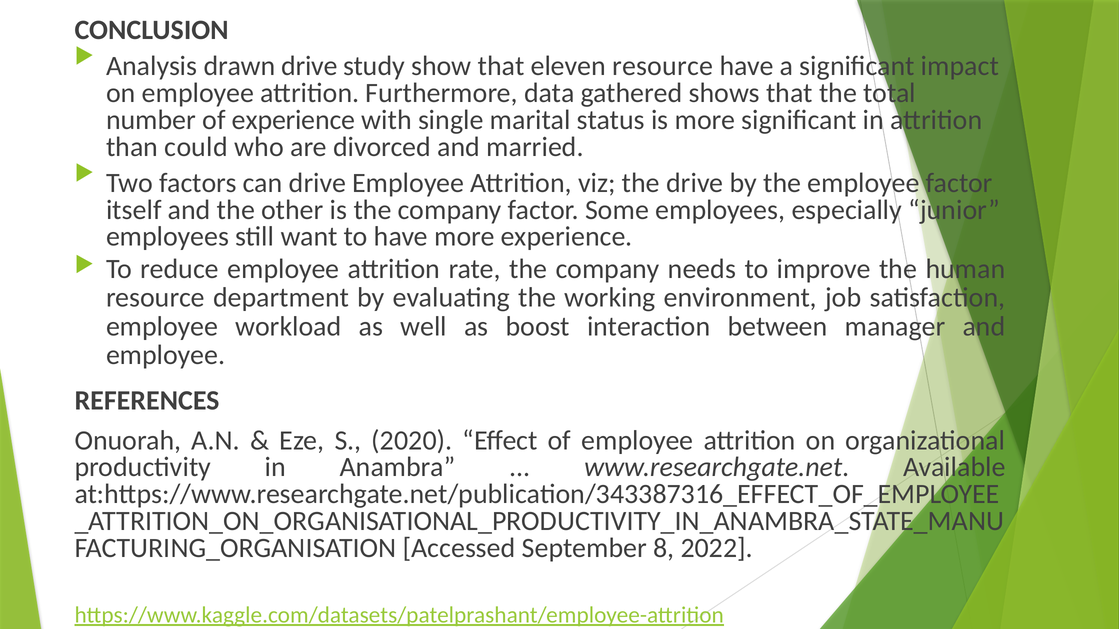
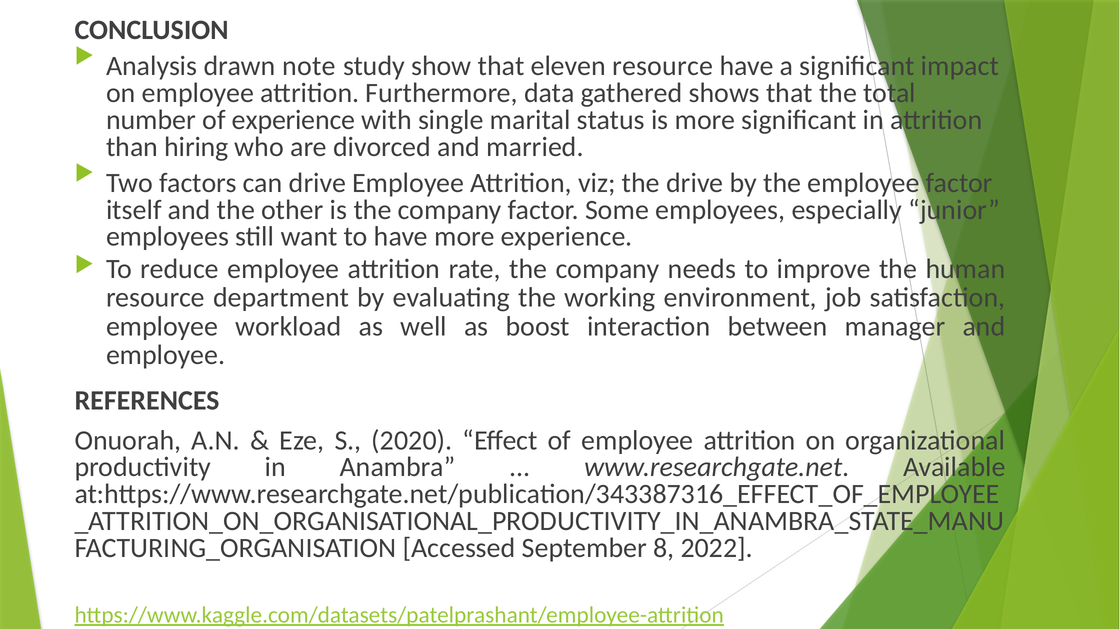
drawn drive: drive -> note
could: could -> hiring
